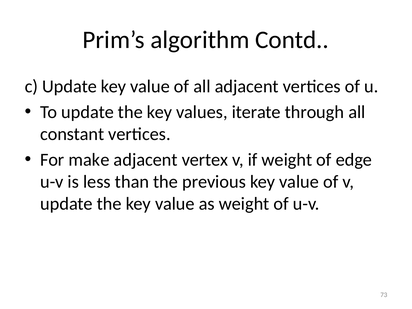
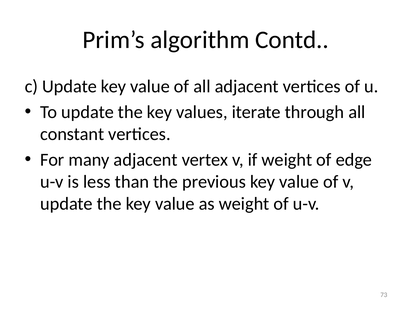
make: make -> many
